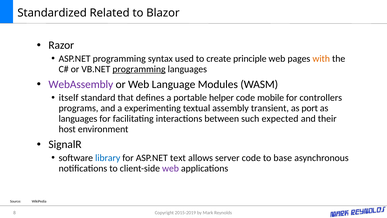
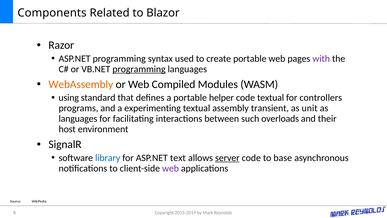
Standardized: Standardized -> Components
create principle: principle -> portable
with colour: orange -> purple
WebAssembly colour: purple -> orange
Language: Language -> Compiled
itself: itself -> using
code mobile: mobile -> textual
port: port -> unit
expected: expected -> overloads
server underline: none -> present
